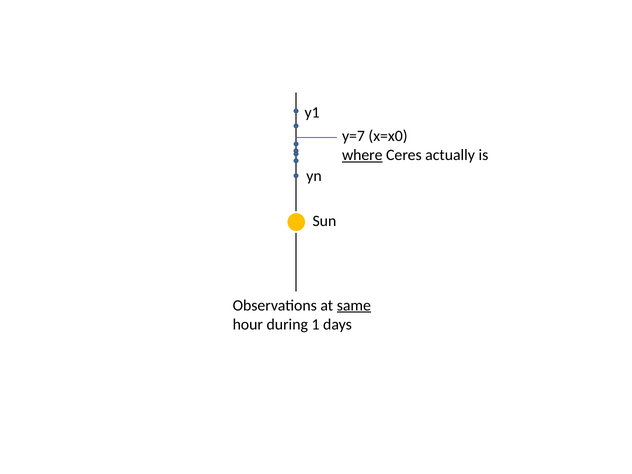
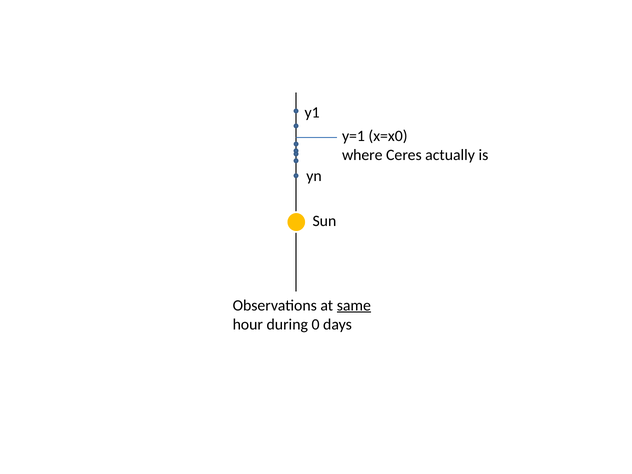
y=7: y=7 -> y=1
where underline: present -> none
1: 1 -> 0
